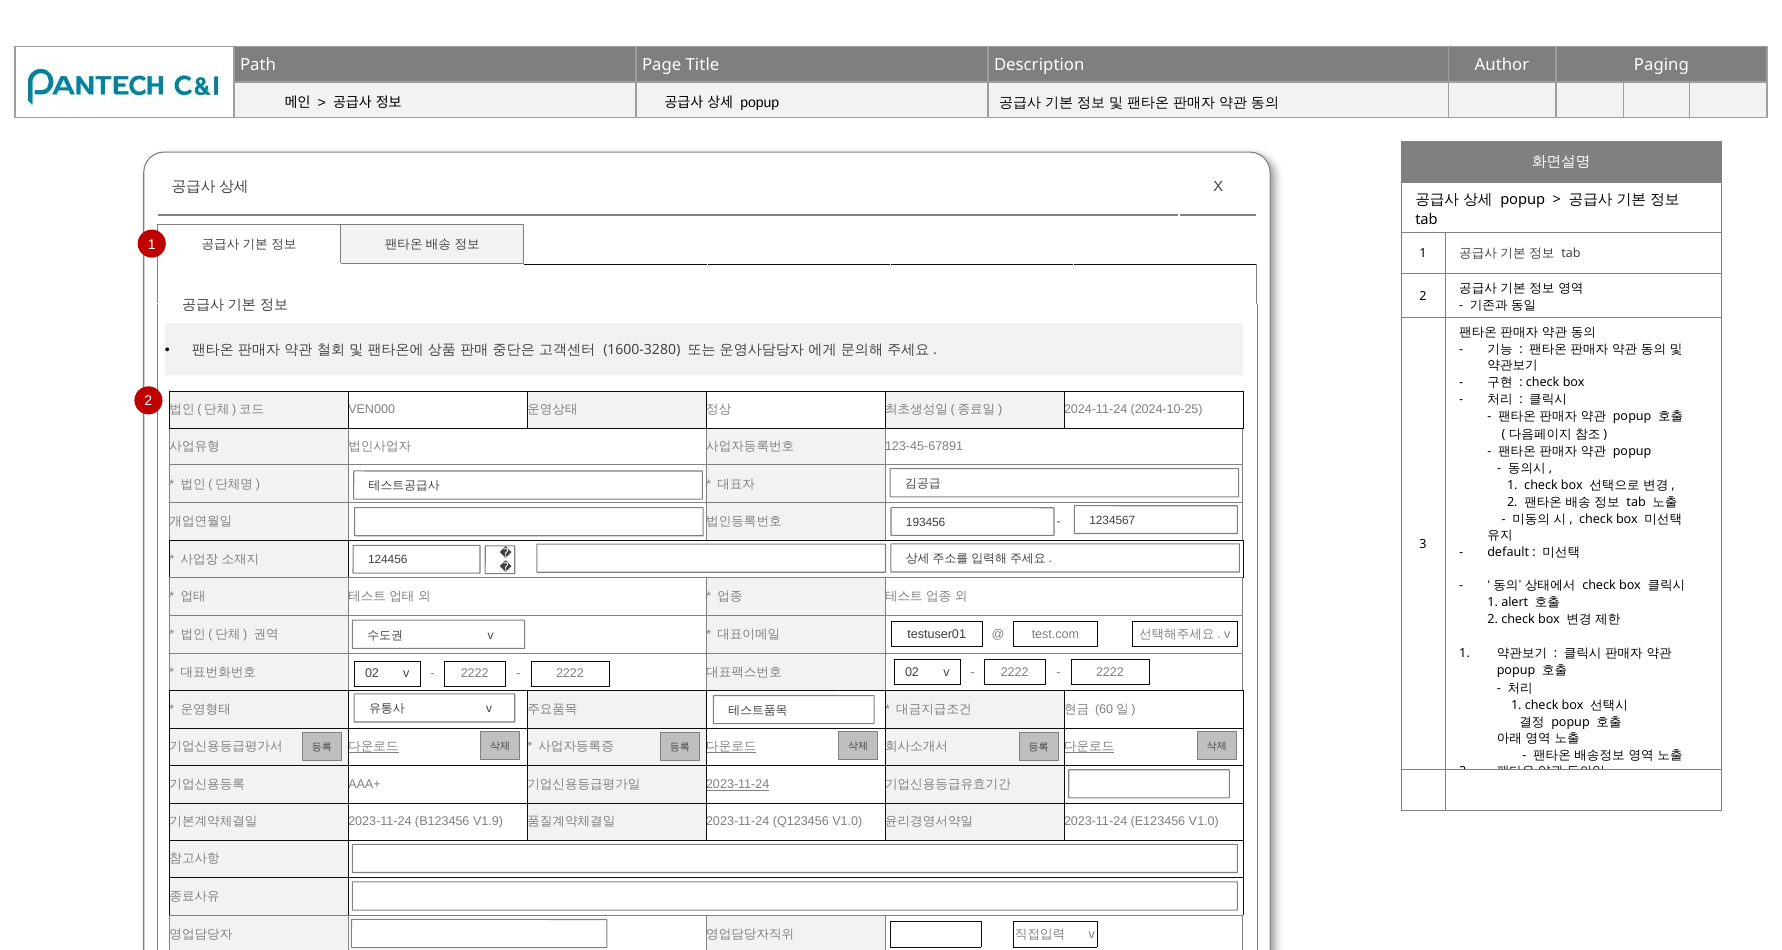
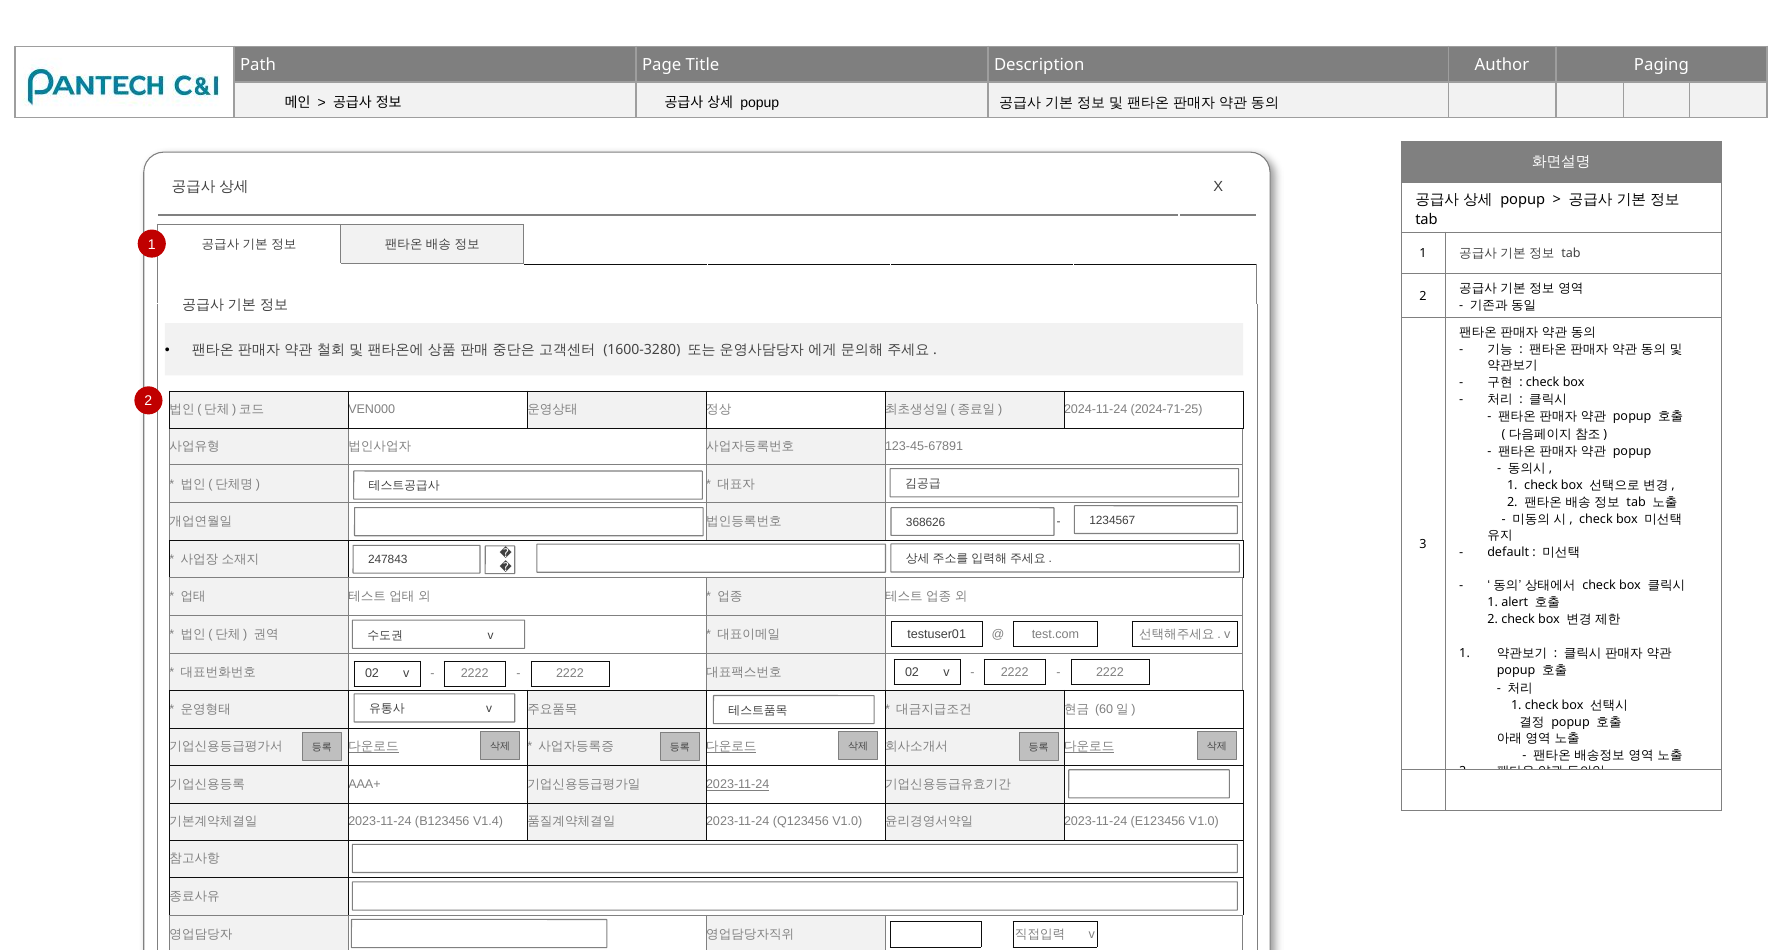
2024-10-25: 2024-10-25 -> 2024-71-25
193456: 193456 -> 368626
124456: 124456 -> 247843
V1.9: V1.9 -> V1.4
